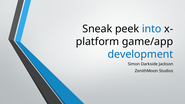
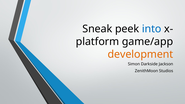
development colour: blue -> orange
